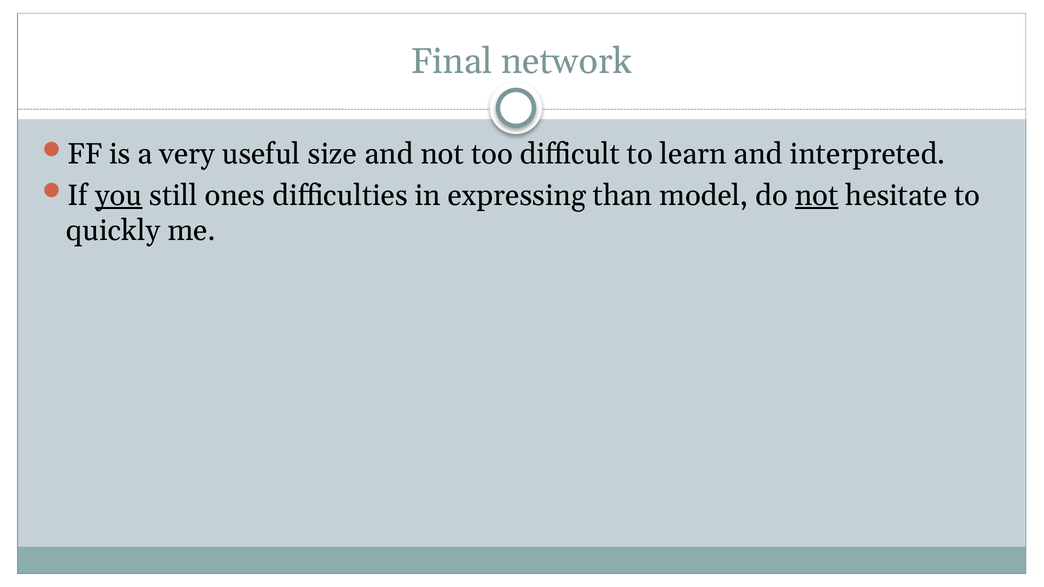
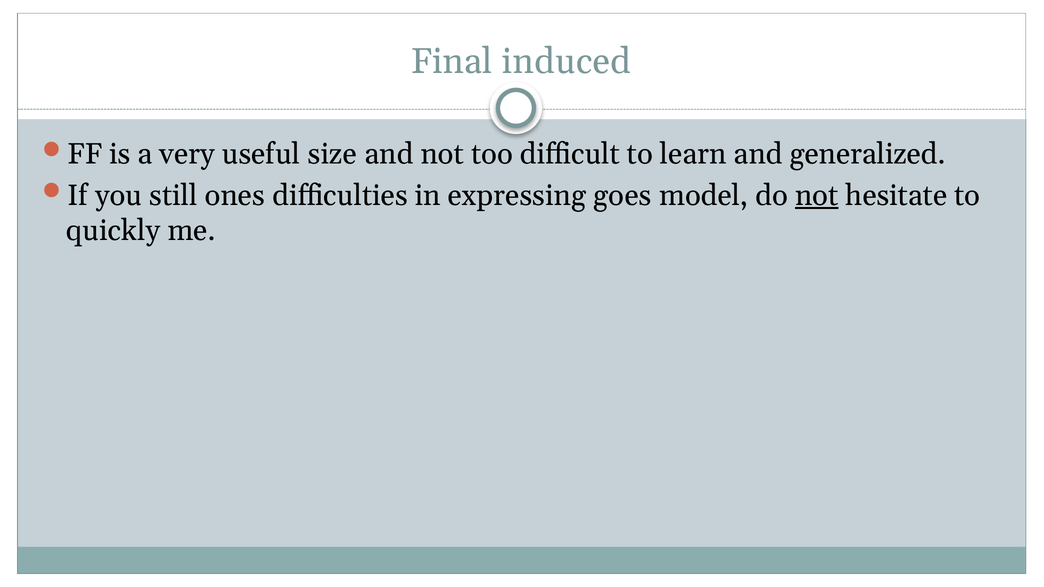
network: network -> induced
interpreted: interpreted -> generalized
you underline: present -> none
than: than -> goes
